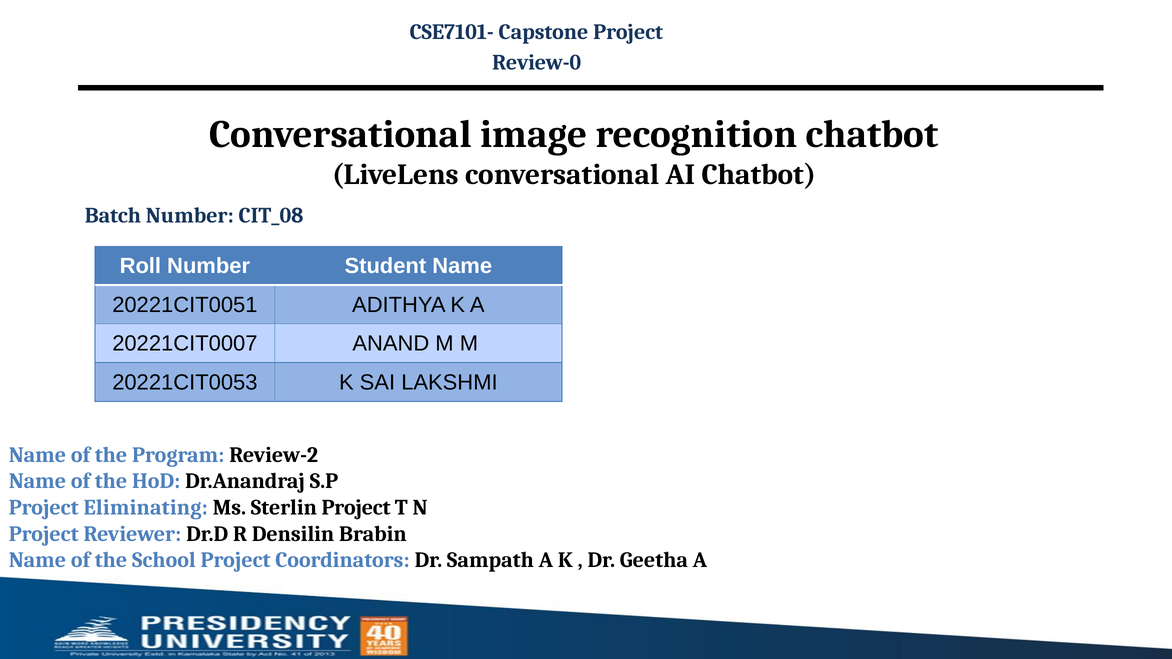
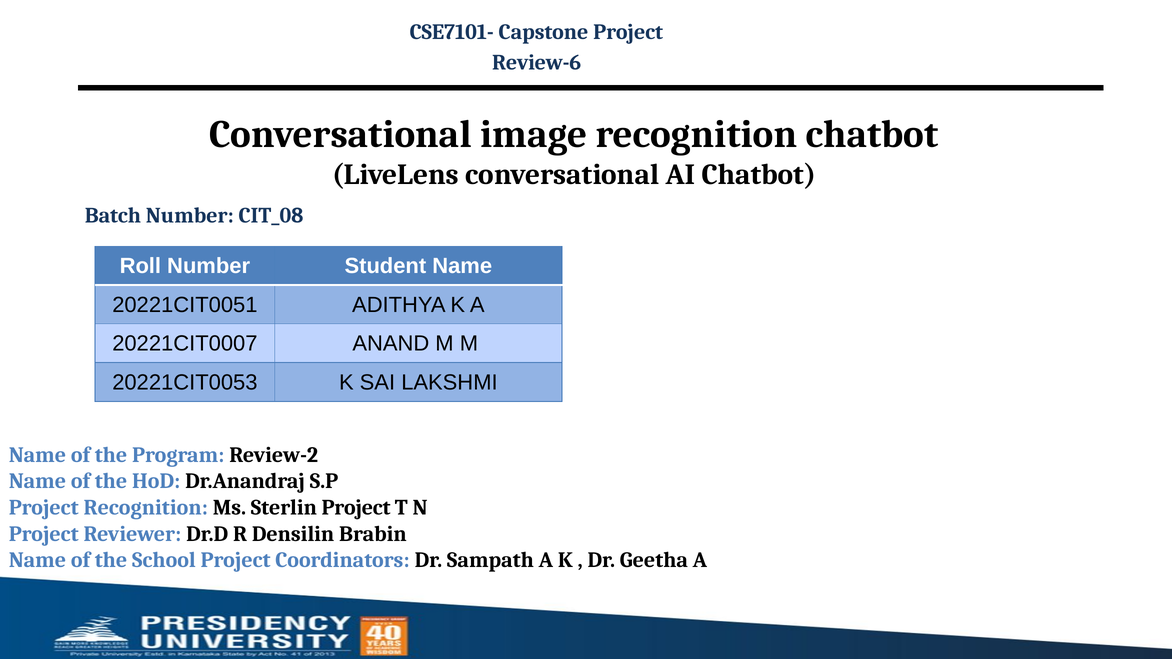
Review-0: Review-0 -> Review-6
Project Eliminating: Eliminating -> Recognition
